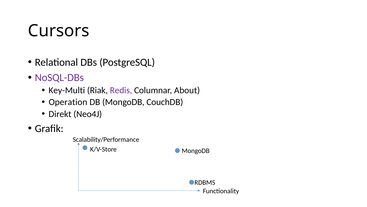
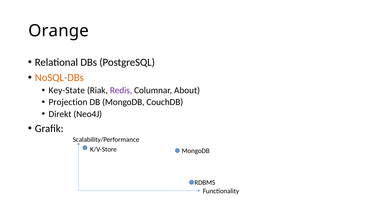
Cursors: Cursors -> Orange
NoSQL-DBs colour: purple -> orange
Key-Multi: Key-Multi -> Key-State
Operation: Operation -> Projection
